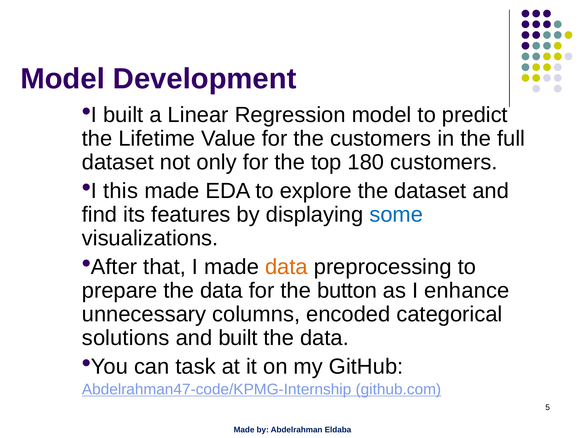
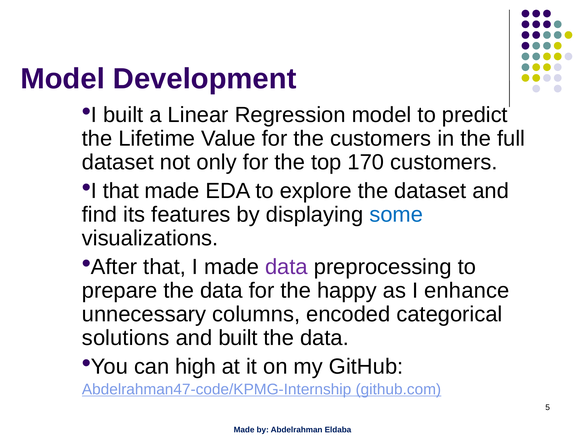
180: 180 -> 170
I this: this -> that
data at (286, 267) colour: orange -> purple
button: button -> happy
task: task -> high
